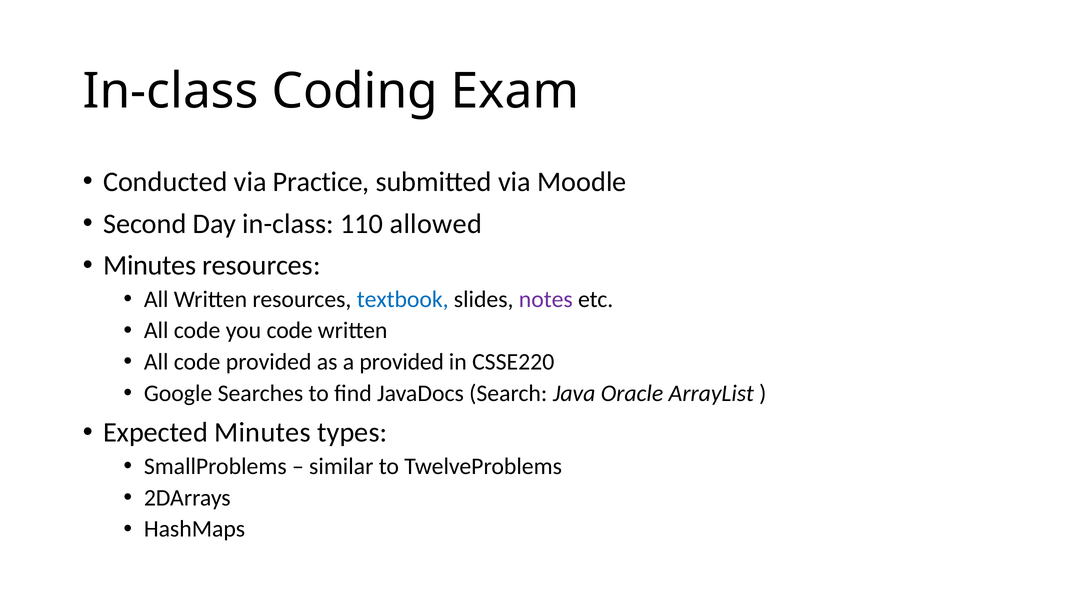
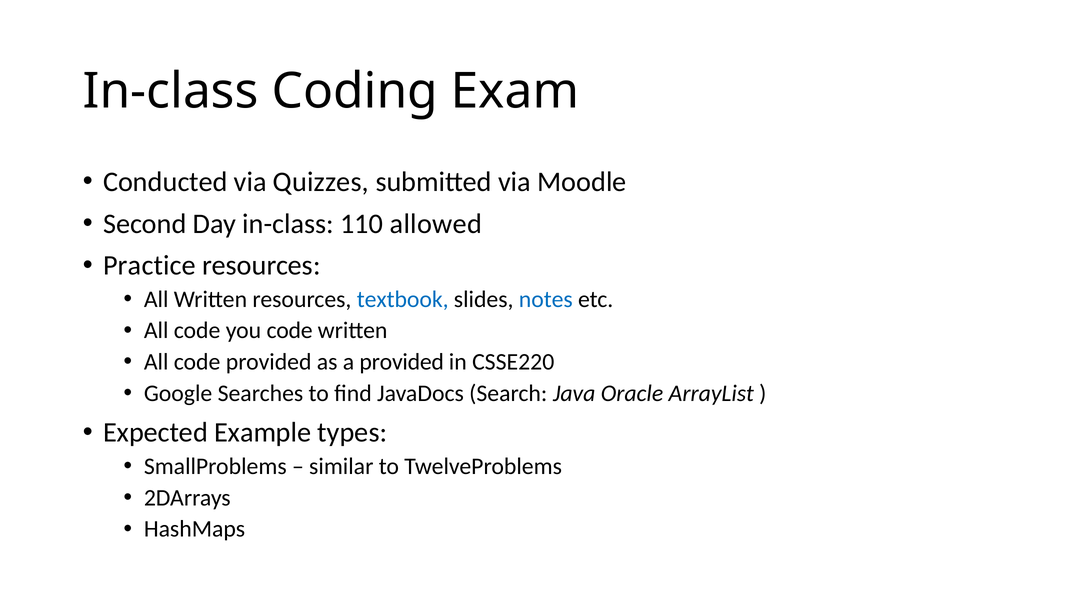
Practice: Practice -> Quizzes
Minutes at (150, 265): Minutes -> Practice
notes colour: purple -> blue
Expected Minutes: Minutes -> Example
